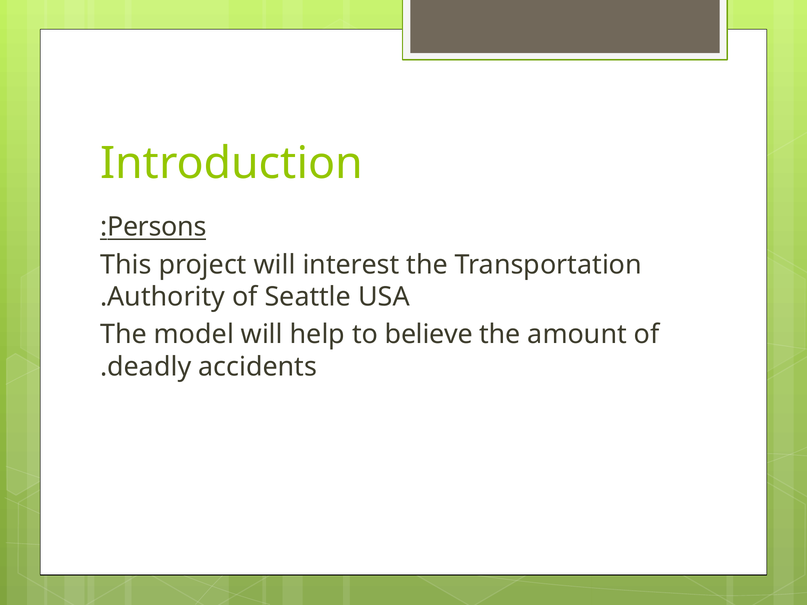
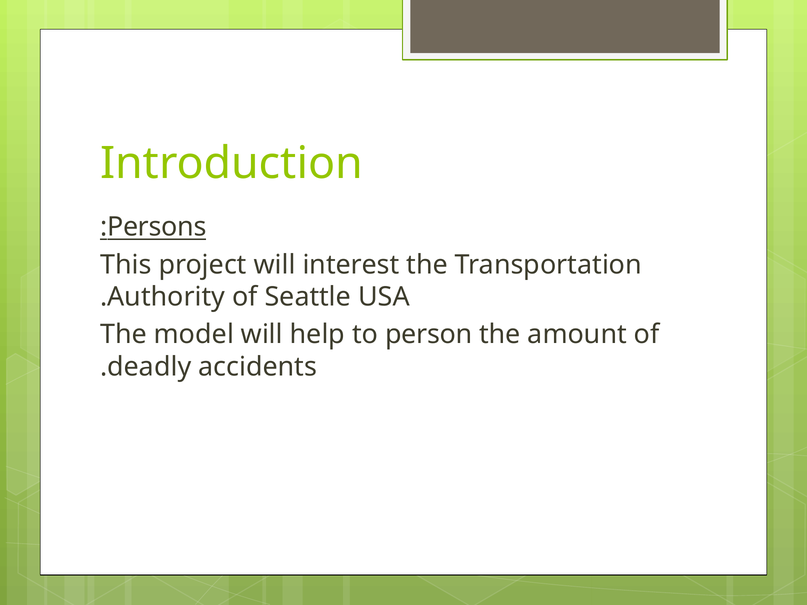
believe: believe -> person
